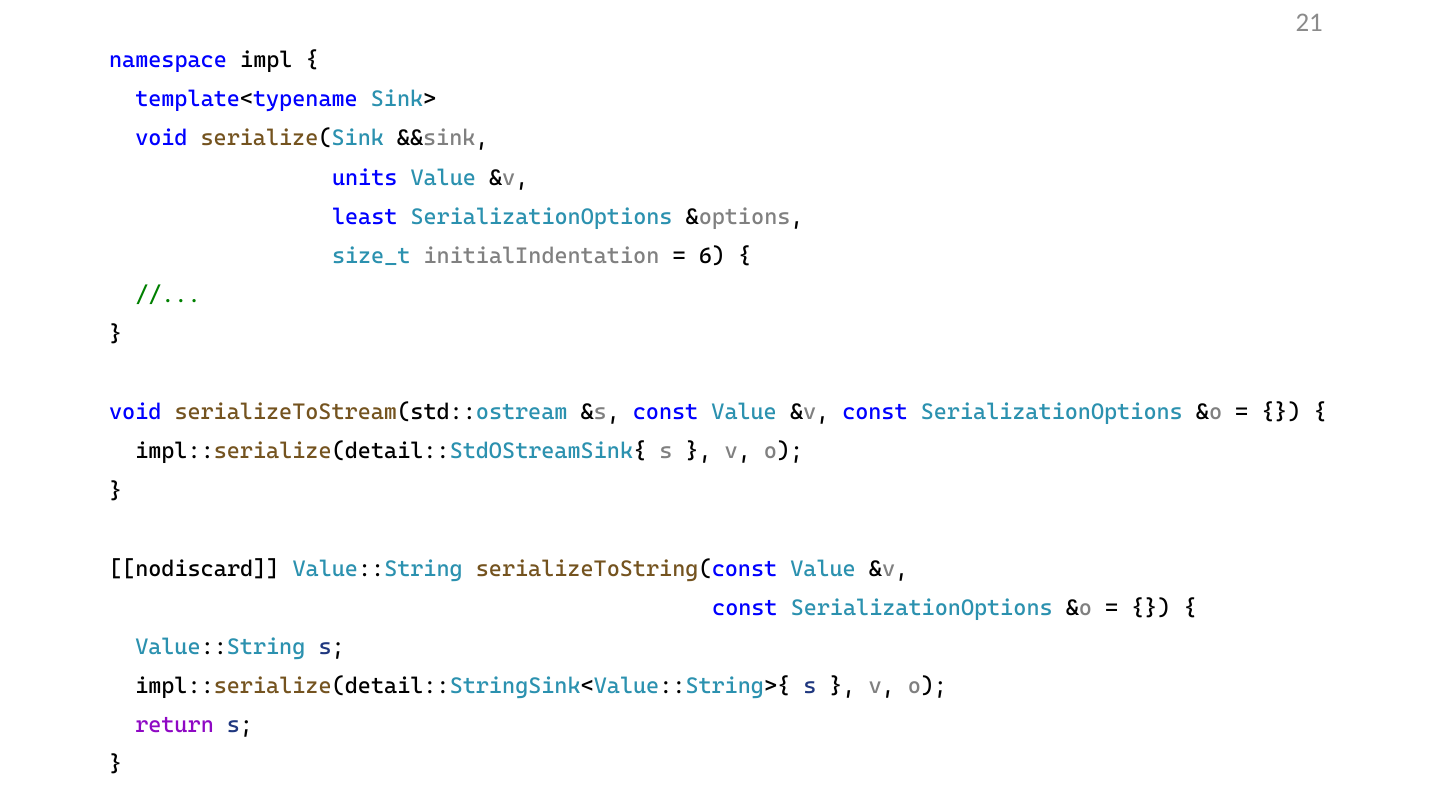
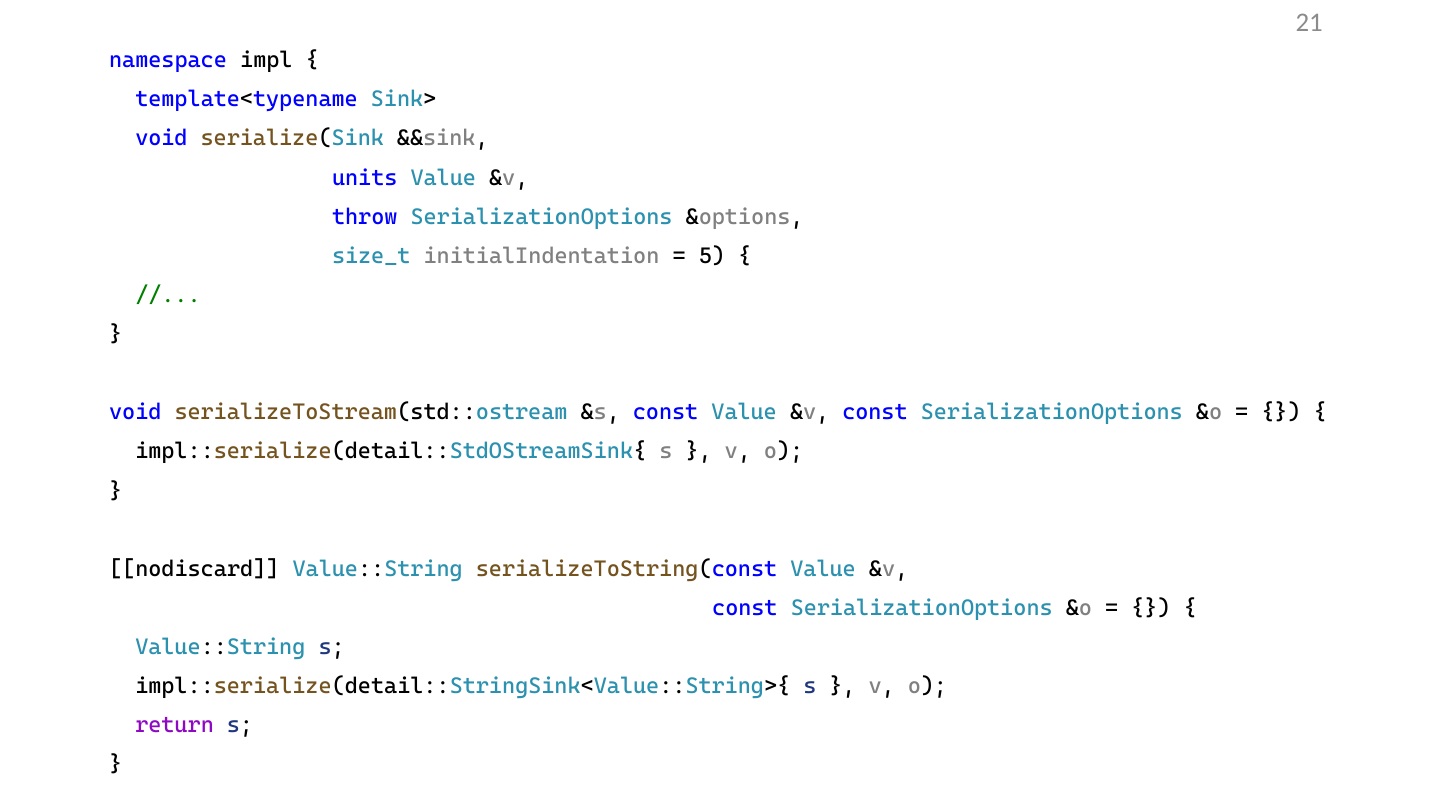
least: least -> throw
6: 6 -> 5
